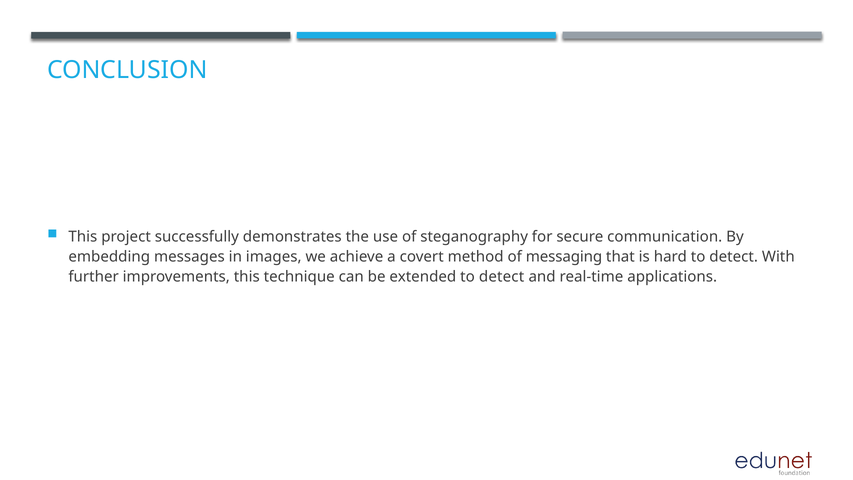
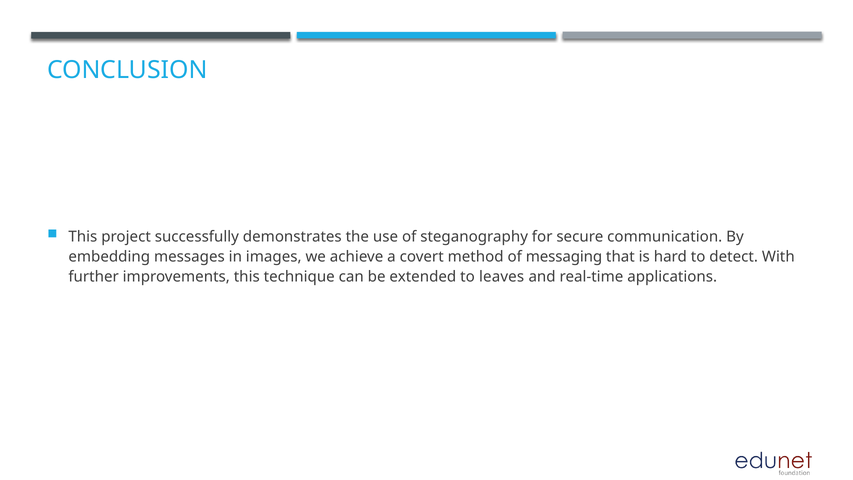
extended to detect: detect -> leaves
